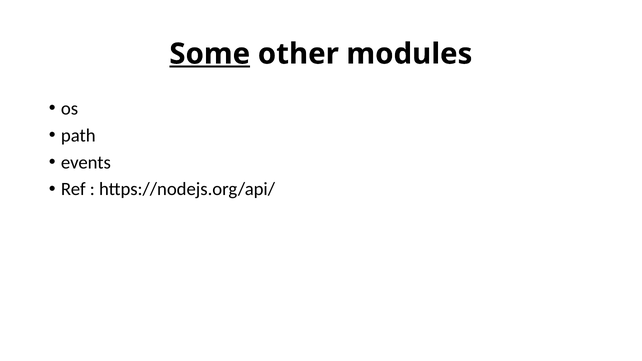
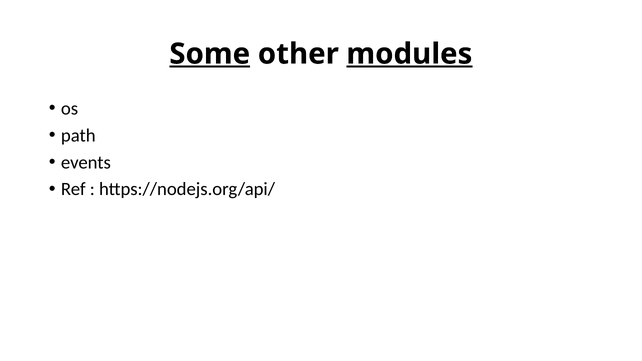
modules underline: none -> present
